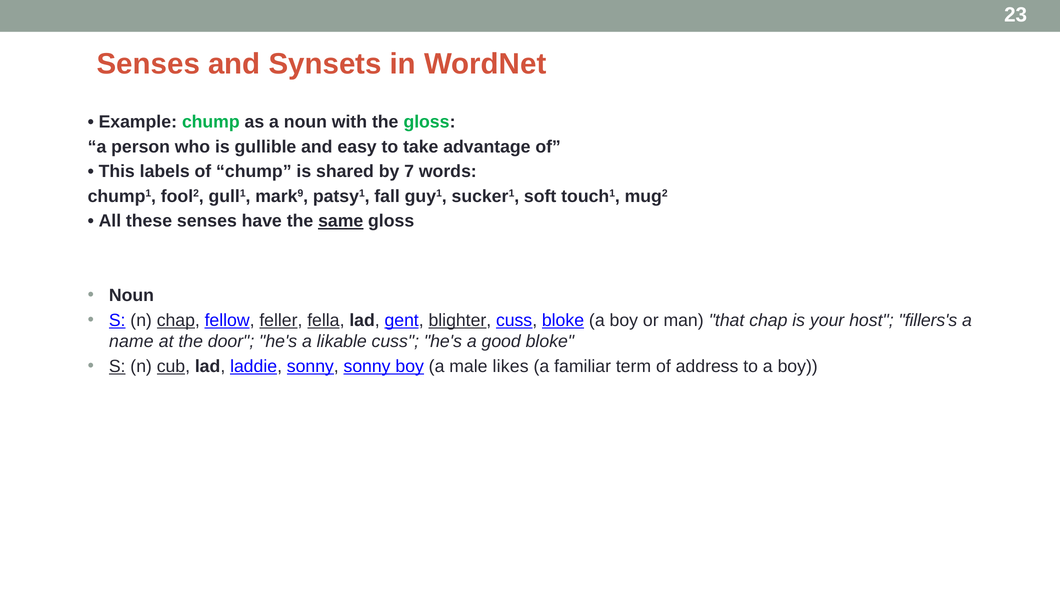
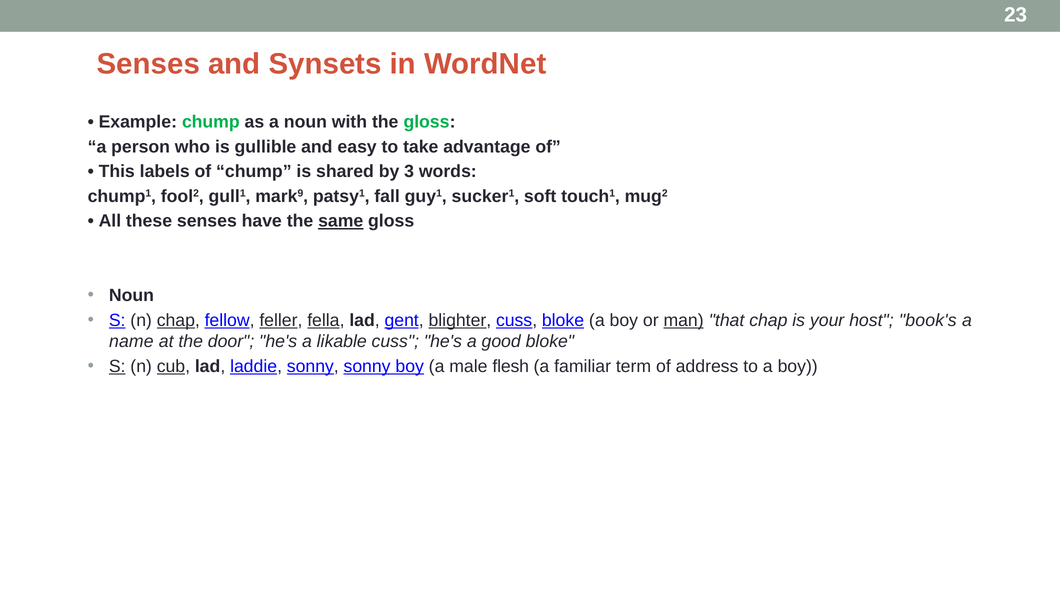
7: 7 -> 3
man underline: none -> present
fillers's: fillers's -> book's
likes: likes -> flesh
